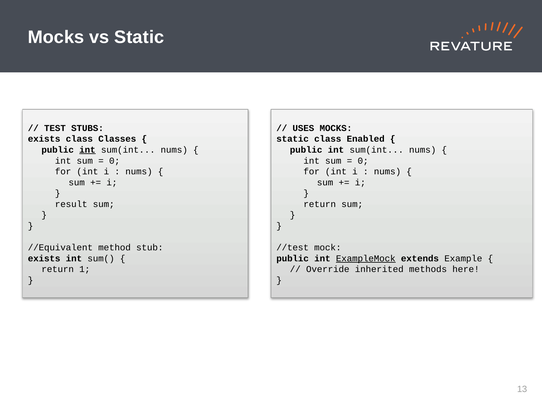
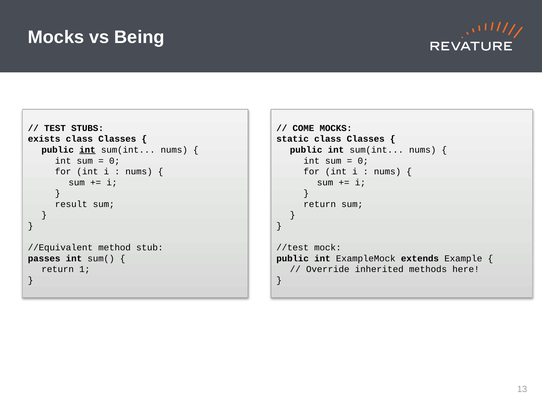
vs Static: Static -> Being
USES: USES -> COME
Enabled at (366, 139): Enabled -> Classes
exists at (44, 258): exists -> passes
ExampleMock underline: present -> none
